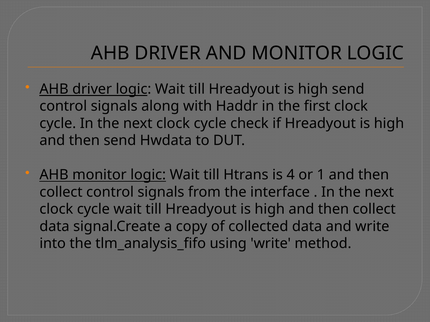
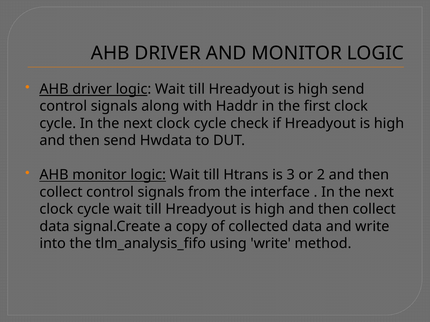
4: 4 -> 3
1: 1 -> 2
